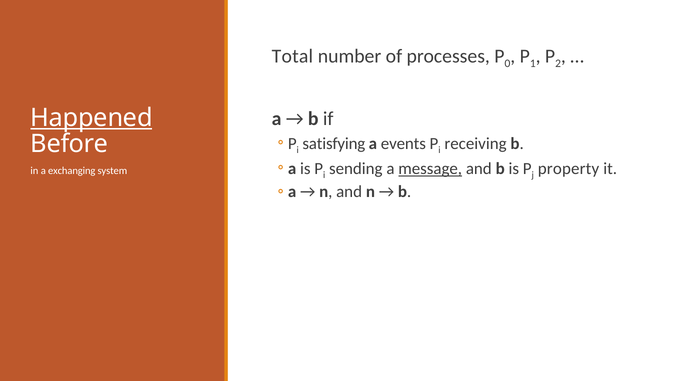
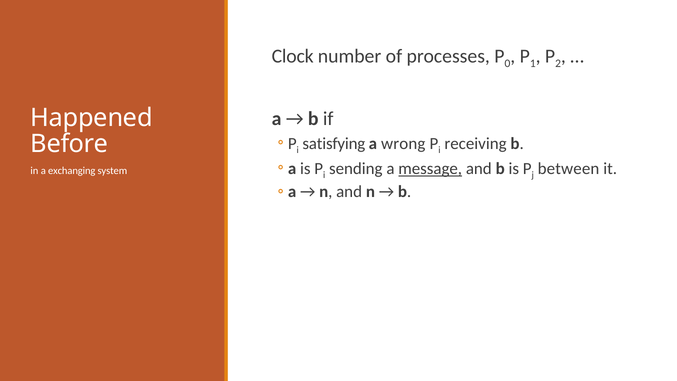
Total: Total -> Clock
Happened underline: present -> none
events: events -> wrong
property: property -> between
